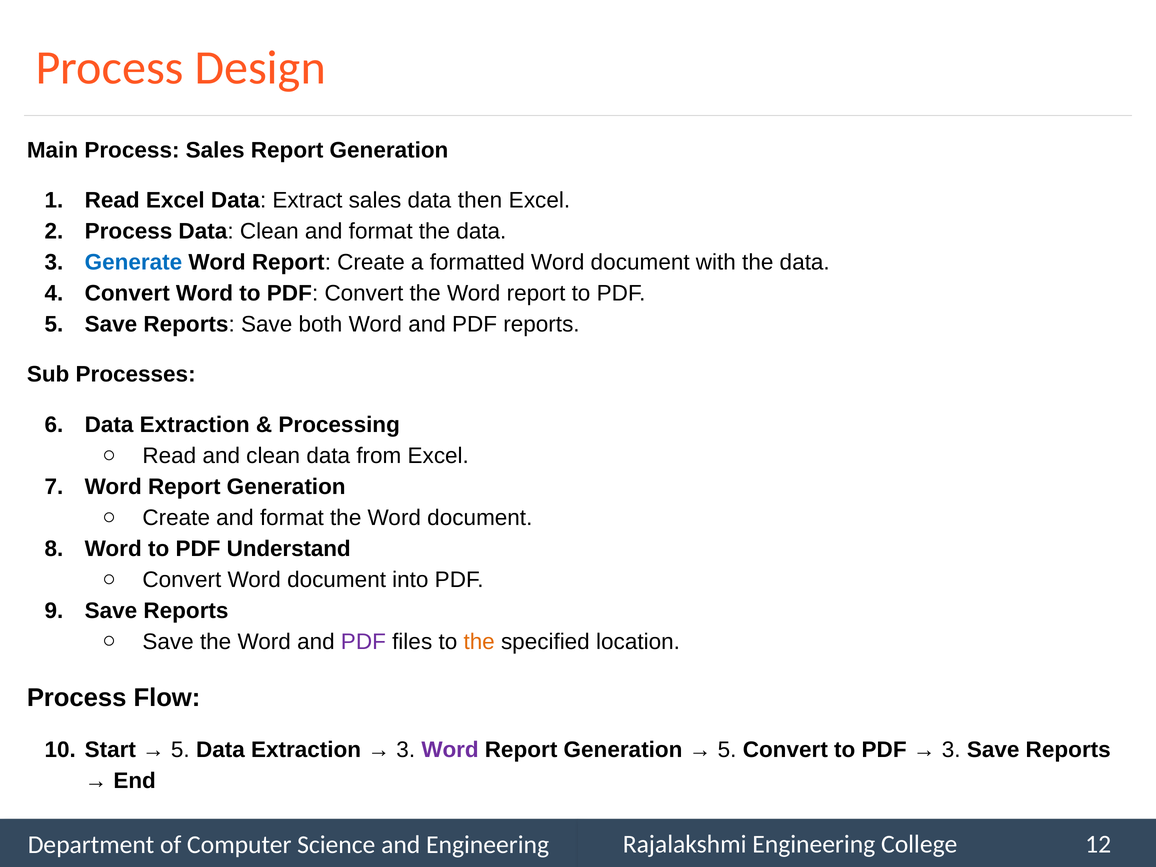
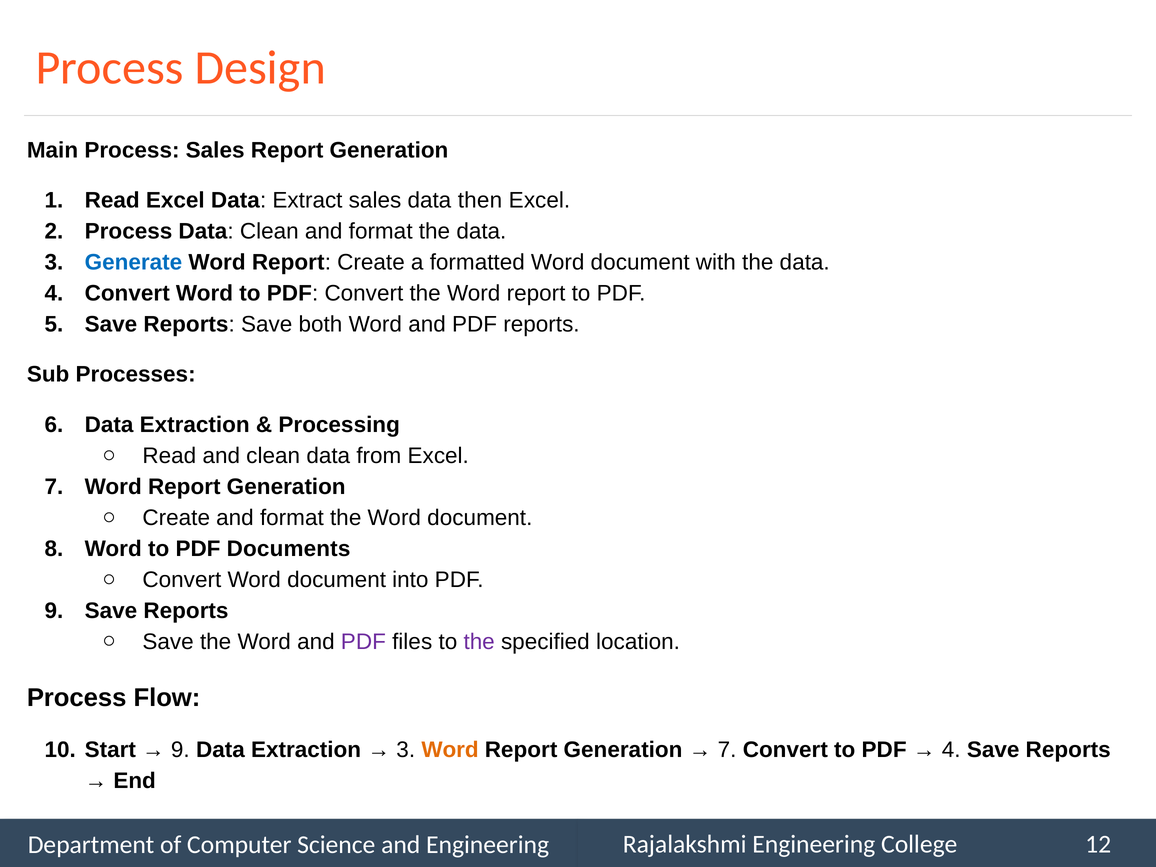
Understand: Understand -> Documents
the at (479, 642) colour: orange -> purple
5 at (180, 750): 5 -> 9
Word at (450, 750) colour: purple -> orange
5 at (727, 750): 5 -> 7
3 at (951, 750): 3 -> 4
